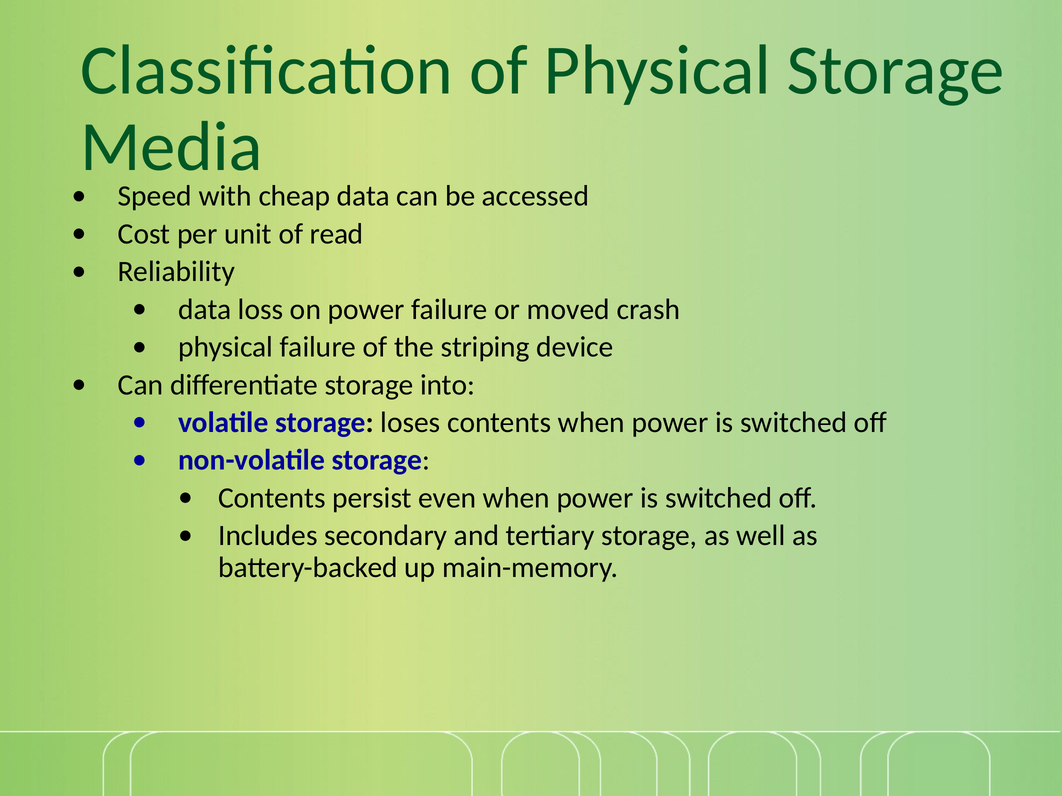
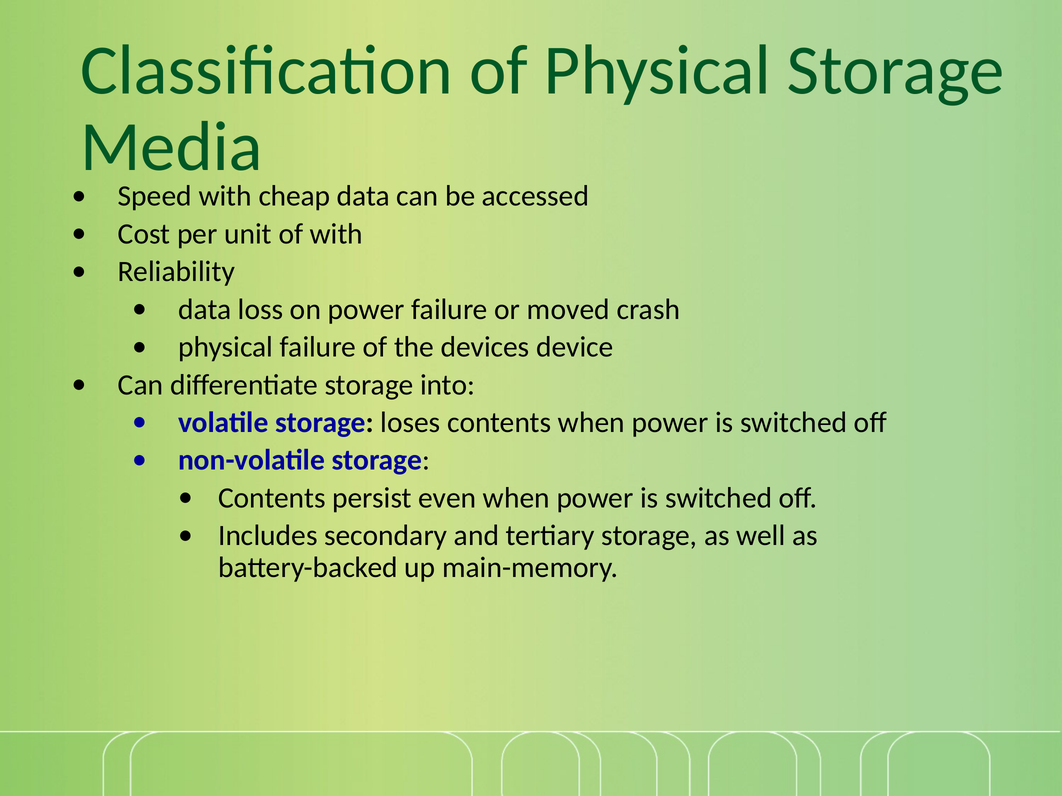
of read: read -> with
striping: striping -> devices
